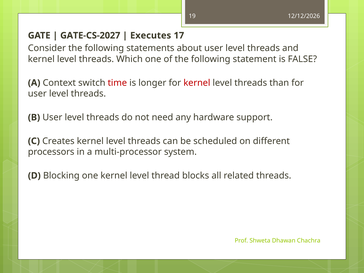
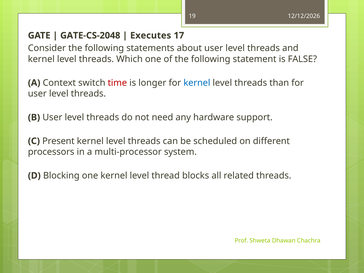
GATE-CS-2027: GATE-CS-2027 -> GATE-CS-2048
kernel at (197, 83) colour: red -> blue
Creates: Creates -> Present
